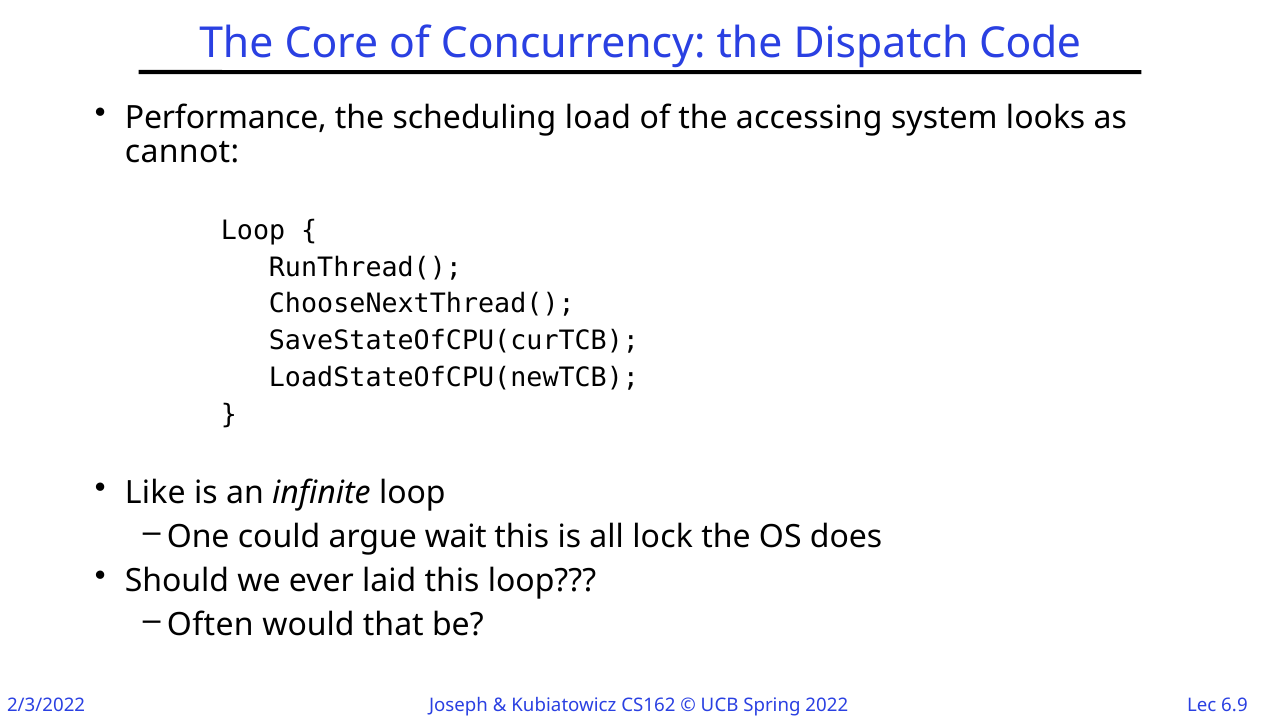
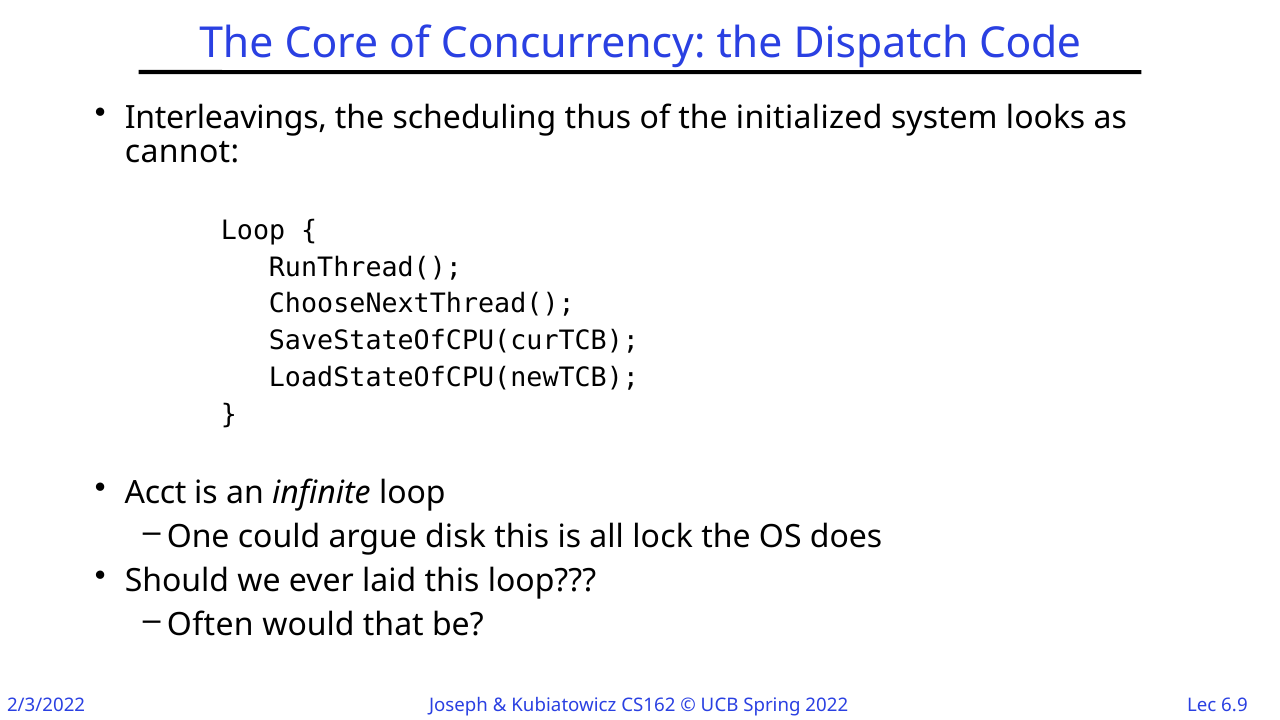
Performance: Performance -> Interleavings
load: load -> thus
accessing: accessing -> initialized
Like: Like -> Acct
wait: wait -> disk
